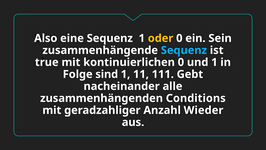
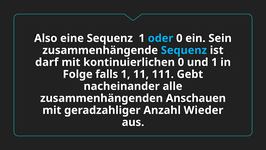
oder colour: yellow -> light blue
true: true -> darf
sind: sind -> falls
Conditions: Conditions -> Anschauen
